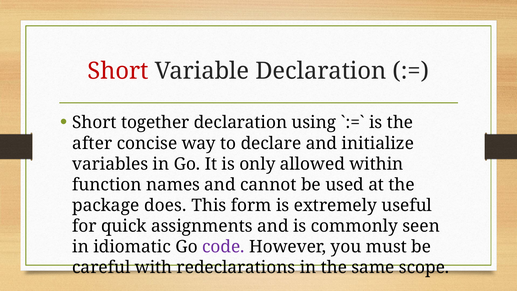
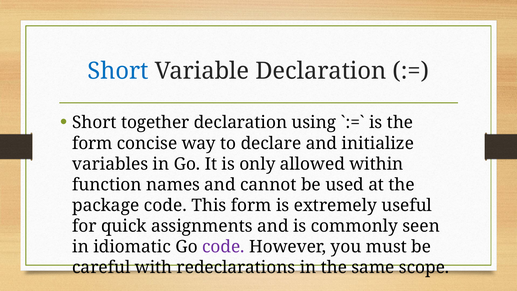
Short at (118, 71) colour: red -> blue
after at (92, 143): after -> form
package does: does -> code
